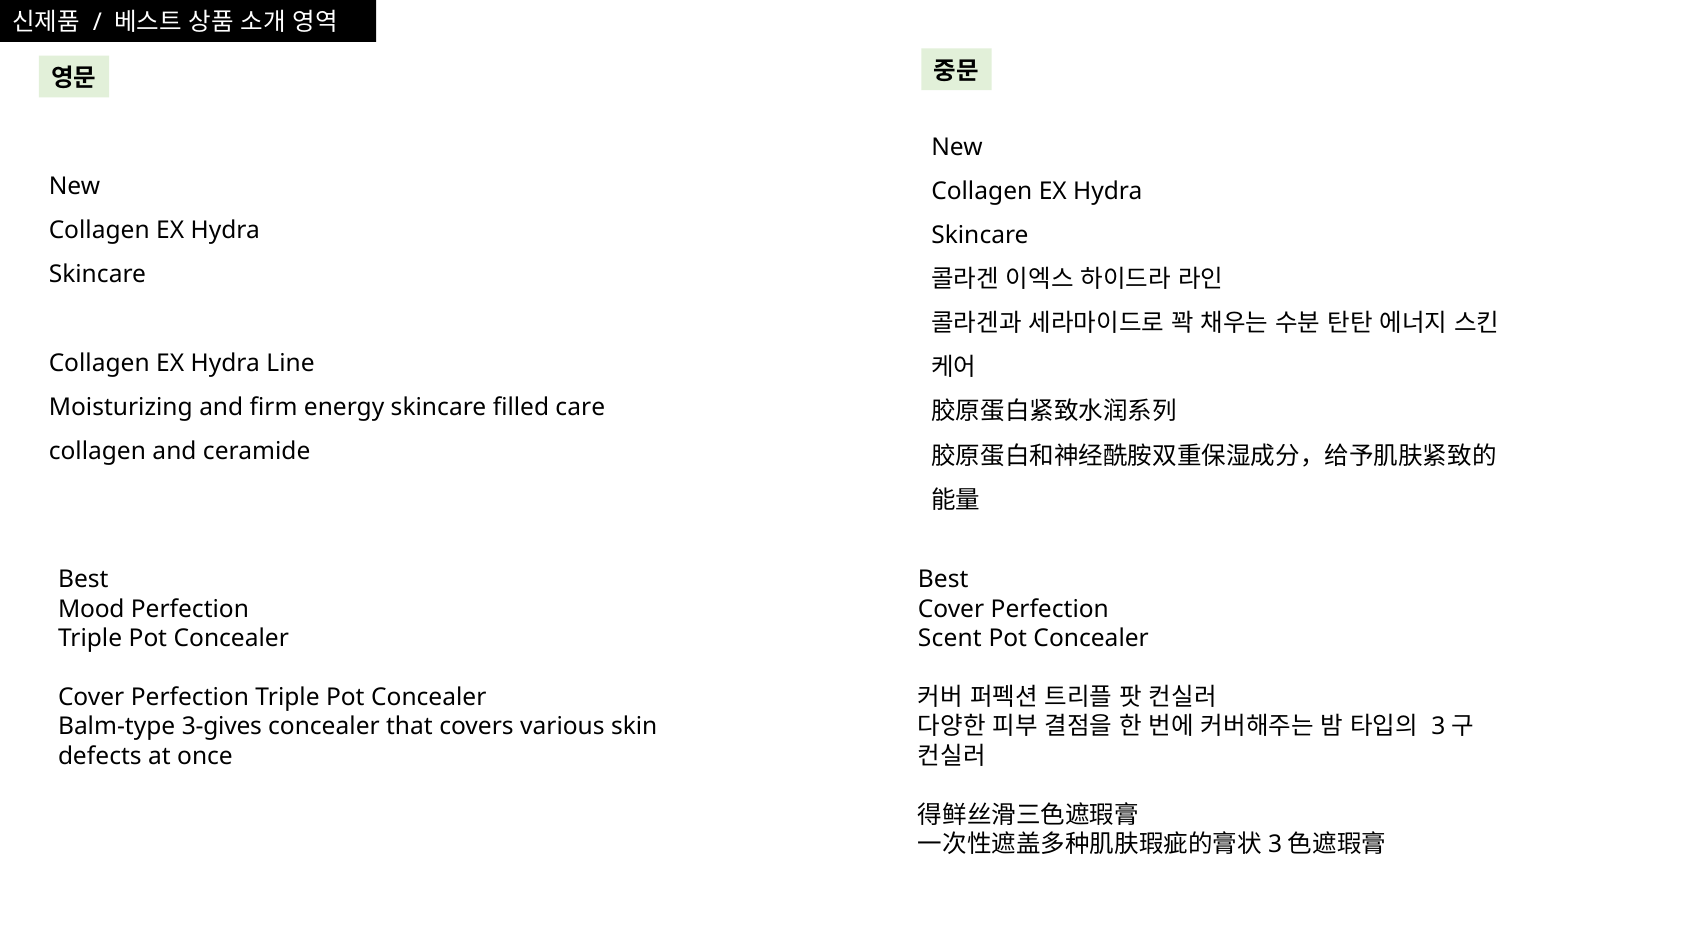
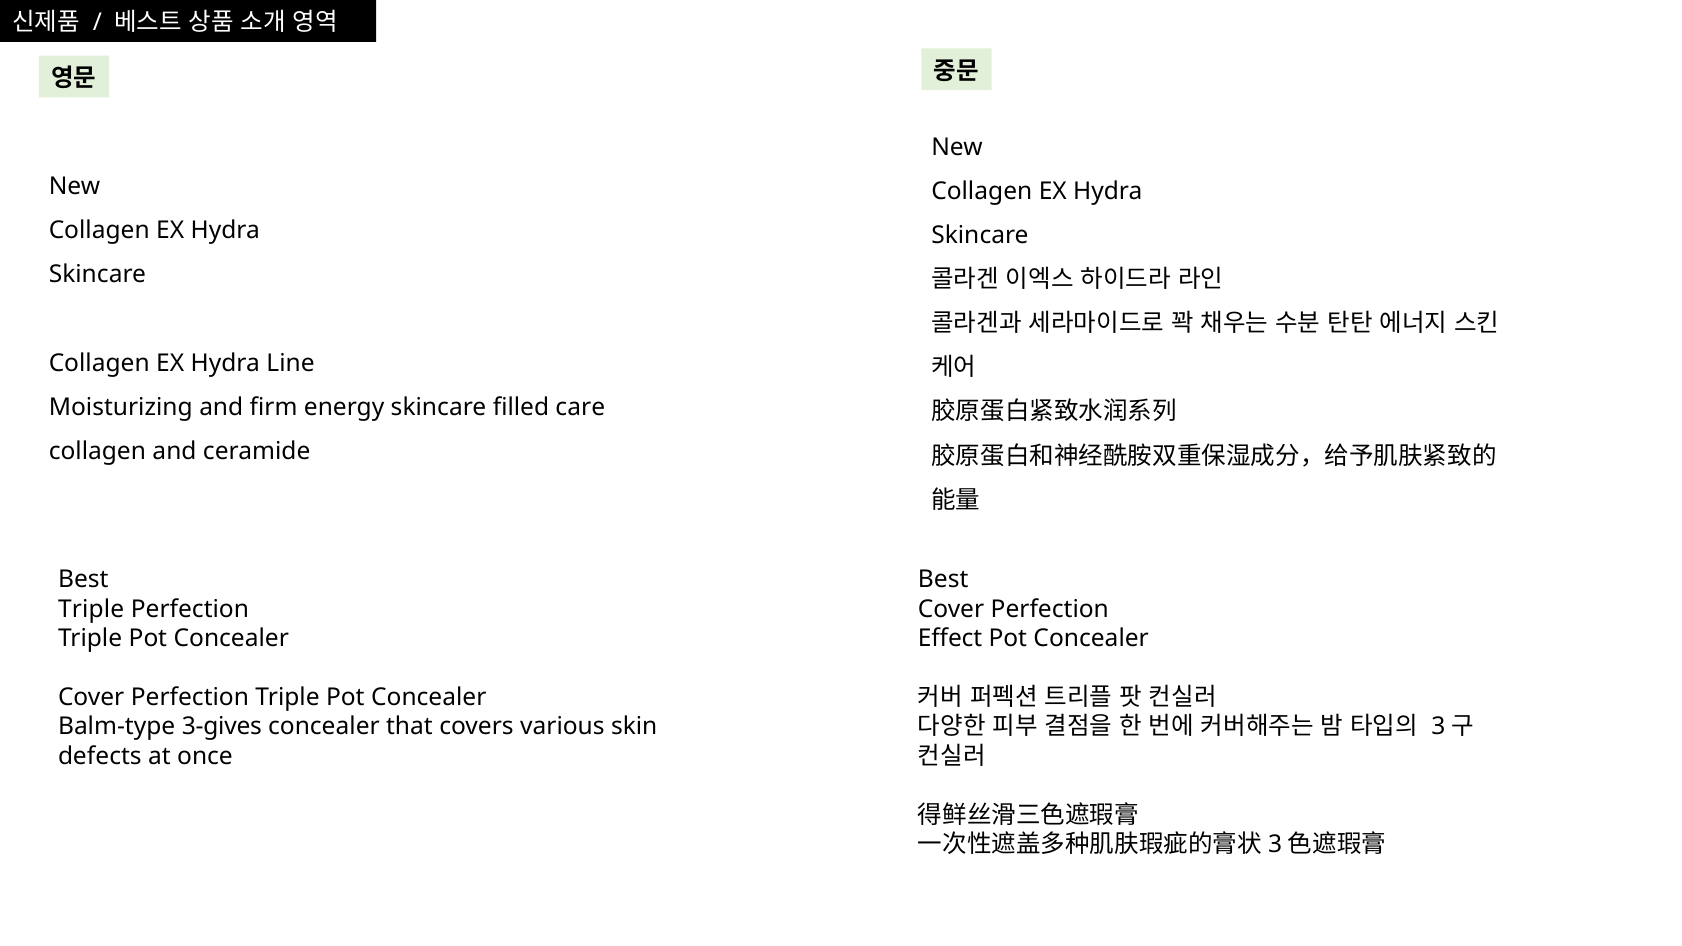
Mood at (91, 609): Mood -> Triple
Scent: Scent -> Effect
